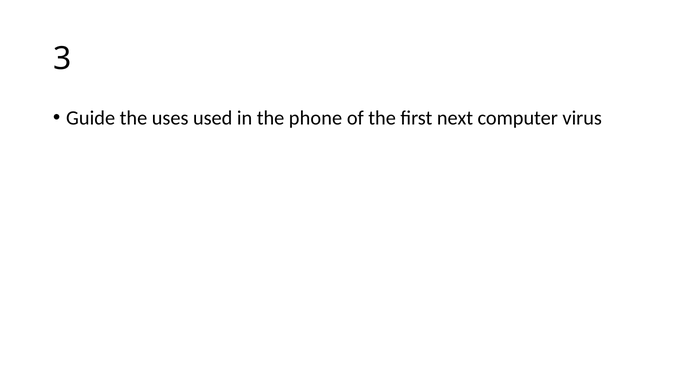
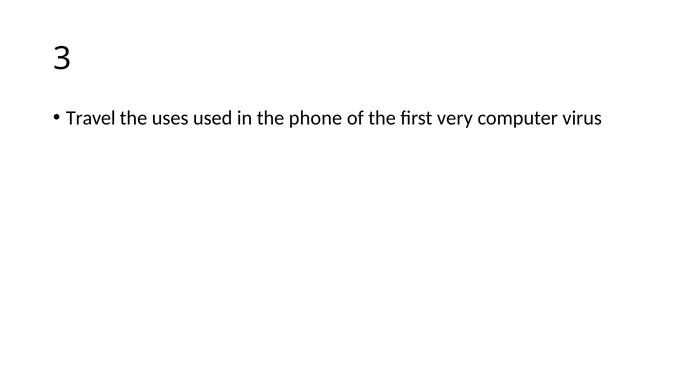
Guide: Guide -> Travel
next: next -> very
